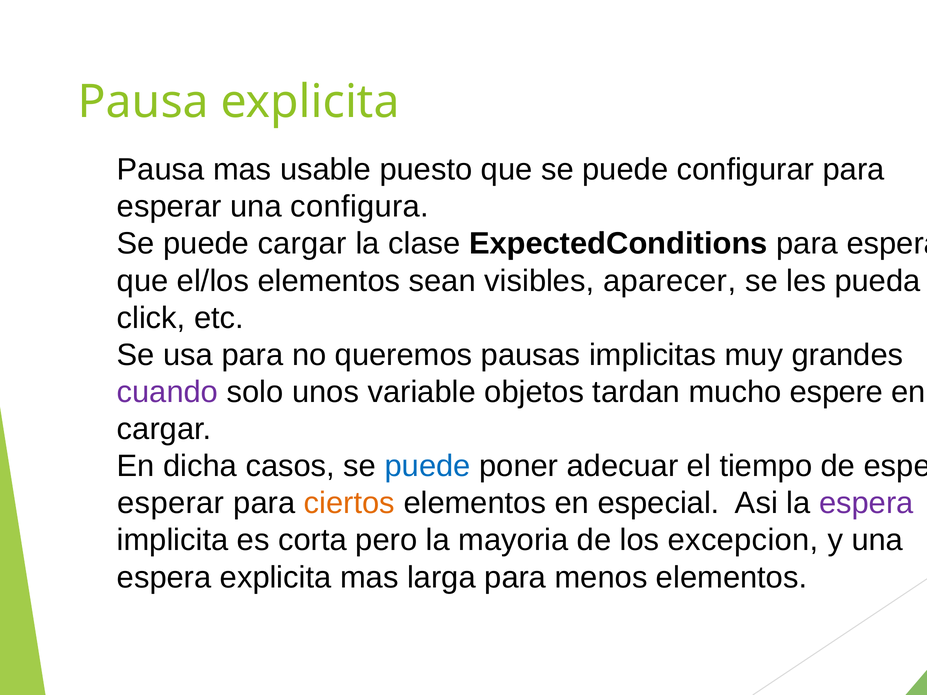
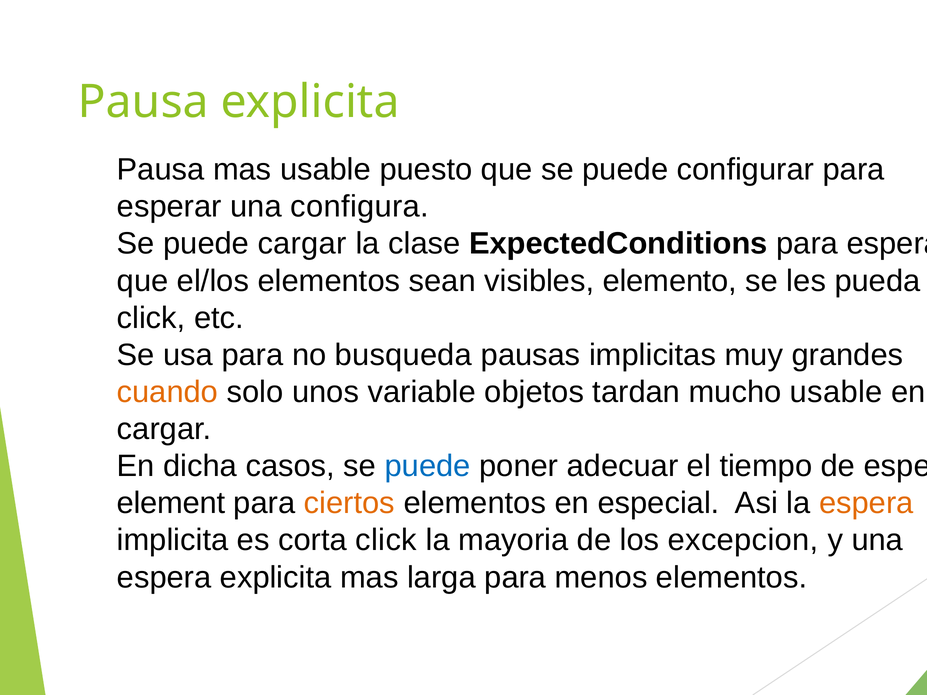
aparecer: aparecer -> elemento
queremos: queremos -> busqueda
cuando colour: purple -> orange
mucho espere: espere -> usable
esperar at (171, 503): esperar -> element
espera at (866, 503) colour: purple -> orange
corta pero: pero -> click
